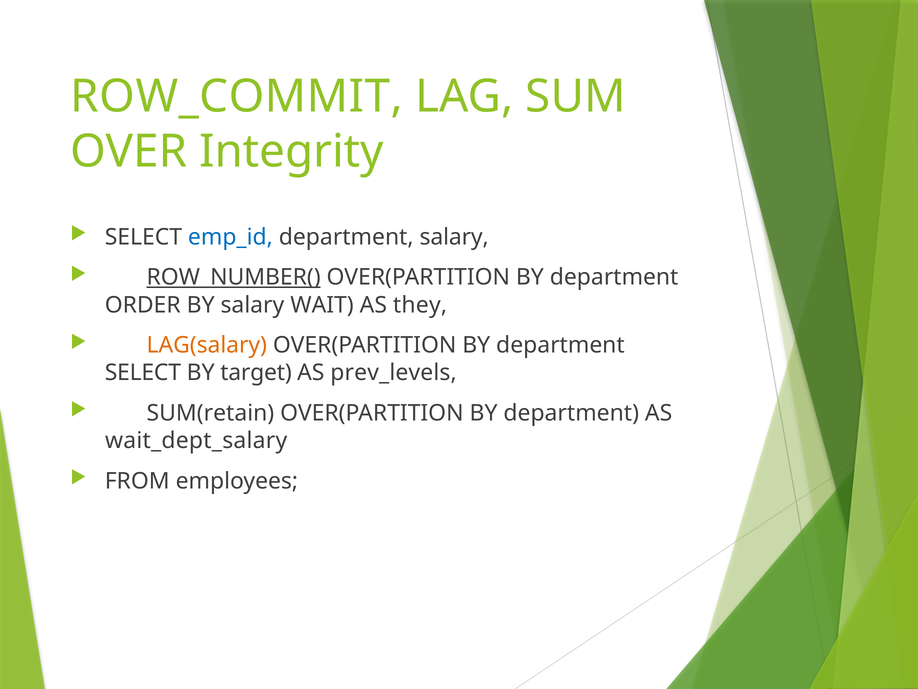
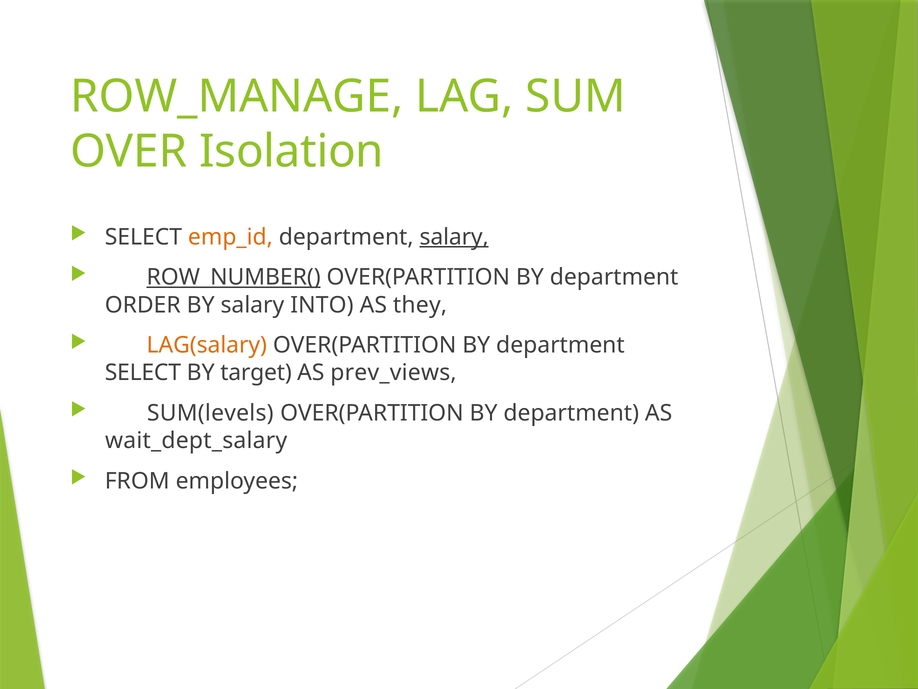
ROW_COMMIT: ROW_COMMIT -> ROW_MANAGE
Integrity: Integrity -> Isolation
emp_id colour: blue -> orange
salary at (454, 237) underline: none -> present
WAIT: WAIT -> INTO
prev_levels: prev_levels -> prev_views
SUM(retain: SUM(retain -> SUM(levels
